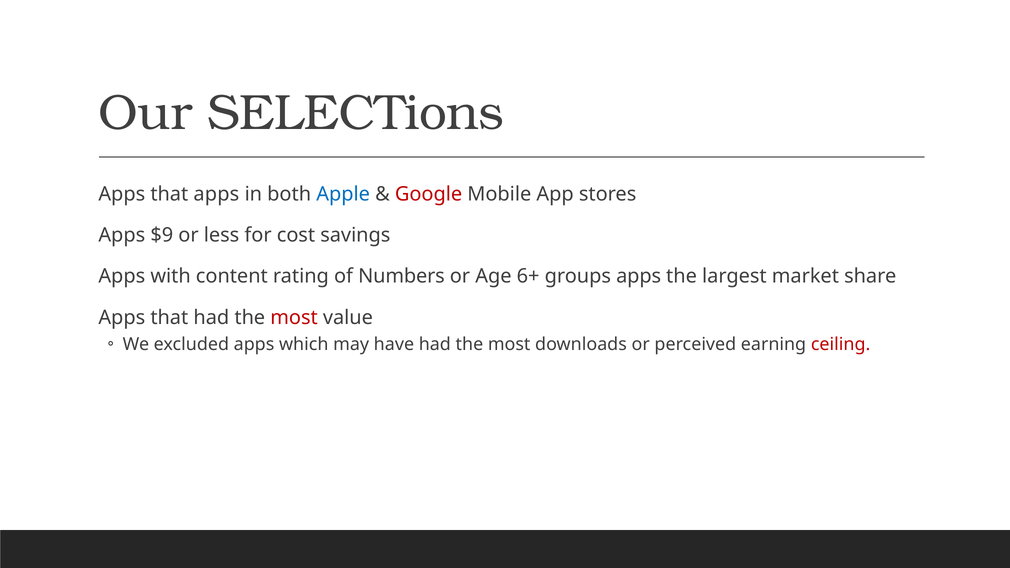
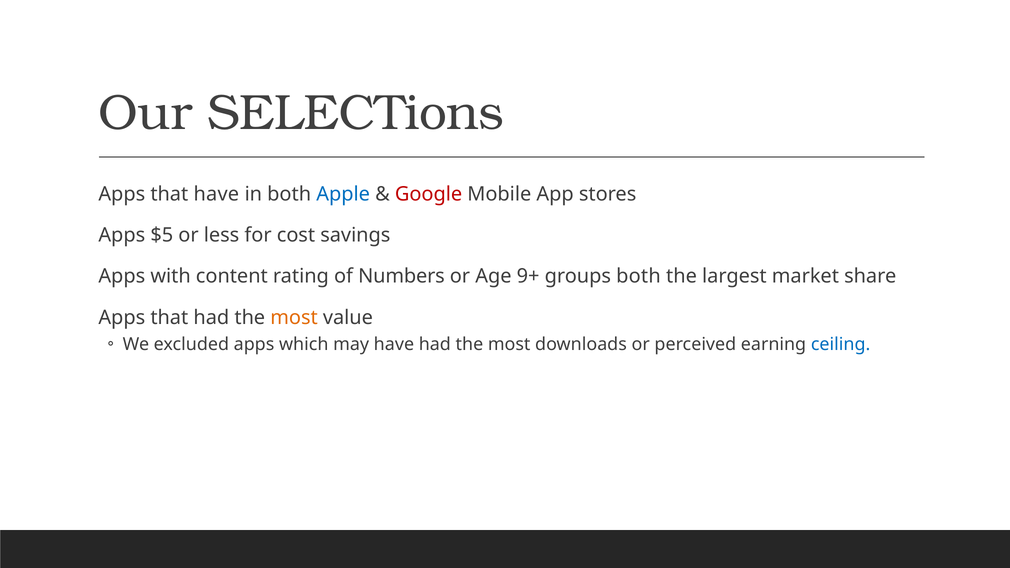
that apps: apps -> have
$9: $9 -> $5
6+: 6+ -> 9+
groups apps: apps -> both
most at (294, 317) colour: red -> orange
ceiling colour: red -> blue
